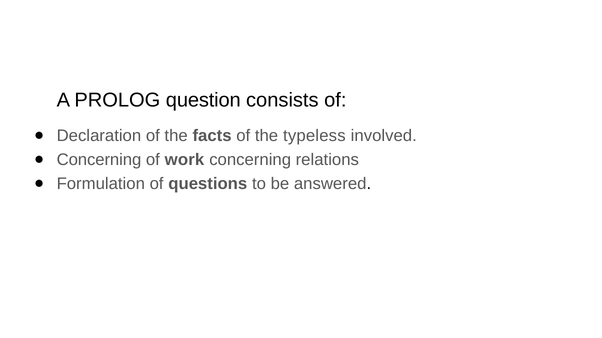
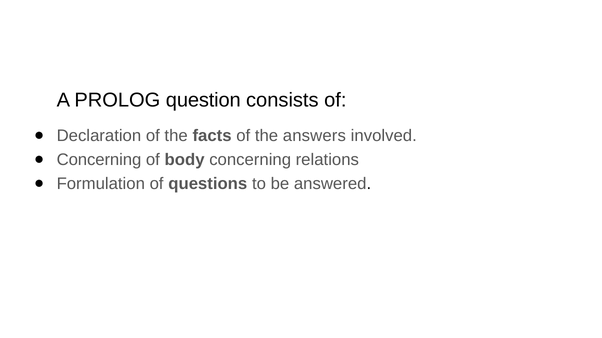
typeless: typeless -> answers
work: work -> body
